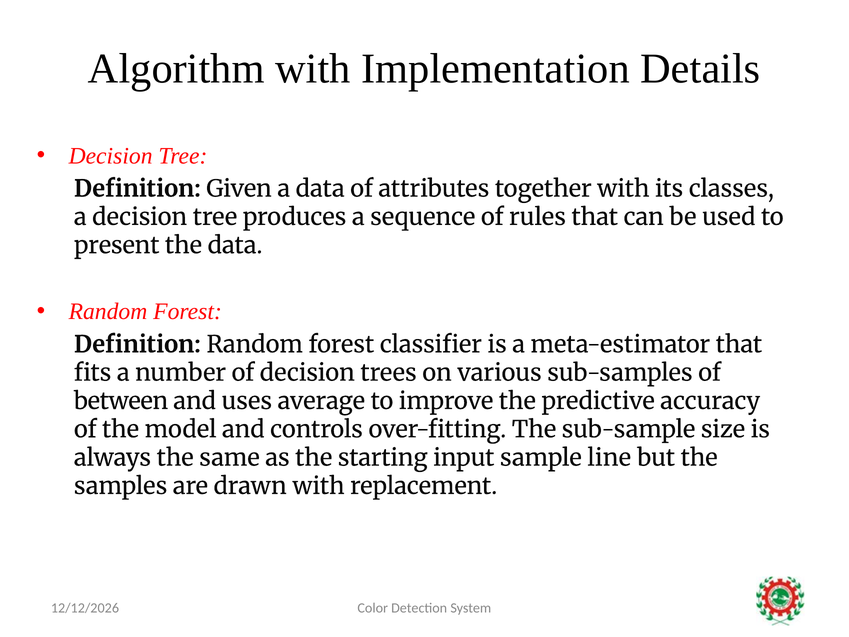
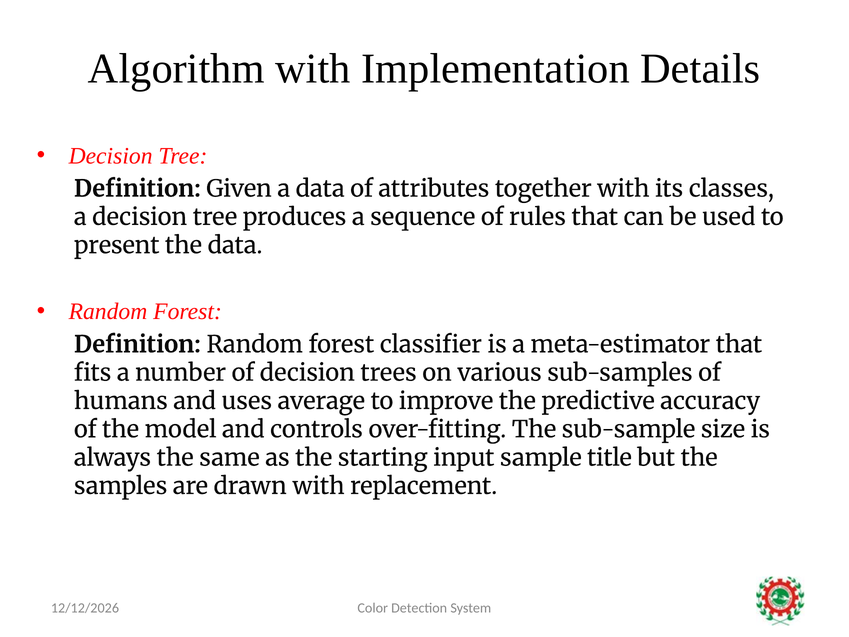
between: between -> humans
line: line -> title
